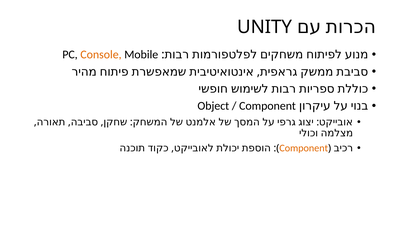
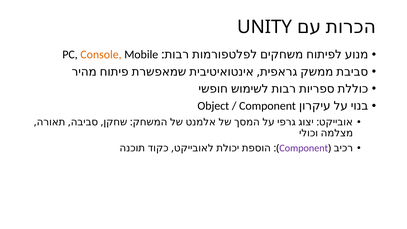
Component at (304, 148) colour: orange -> purple
